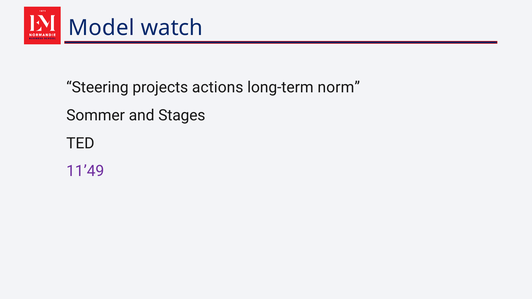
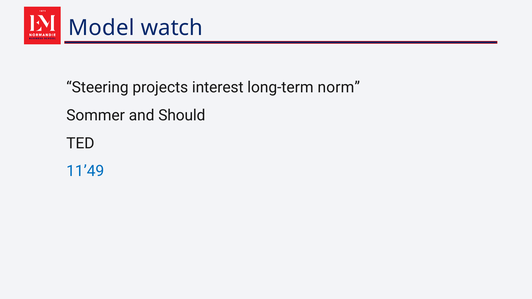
actions: actions -> interest
Stages: Stages -> Should
11’49 colour: purple -> blue
